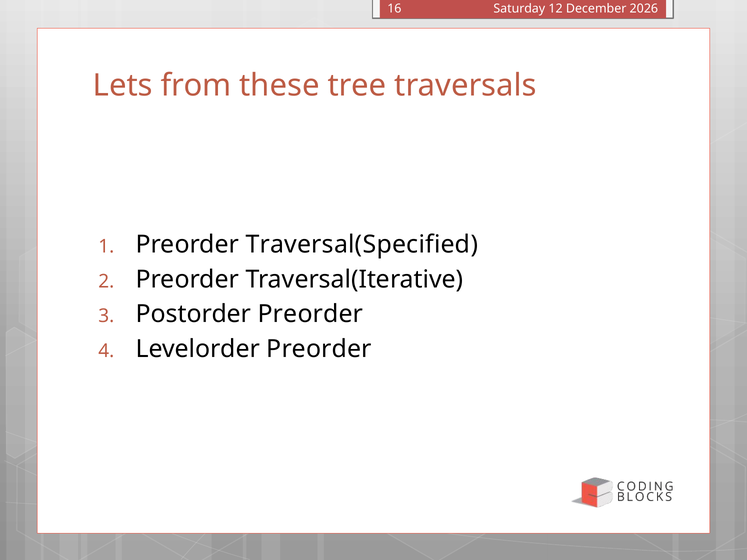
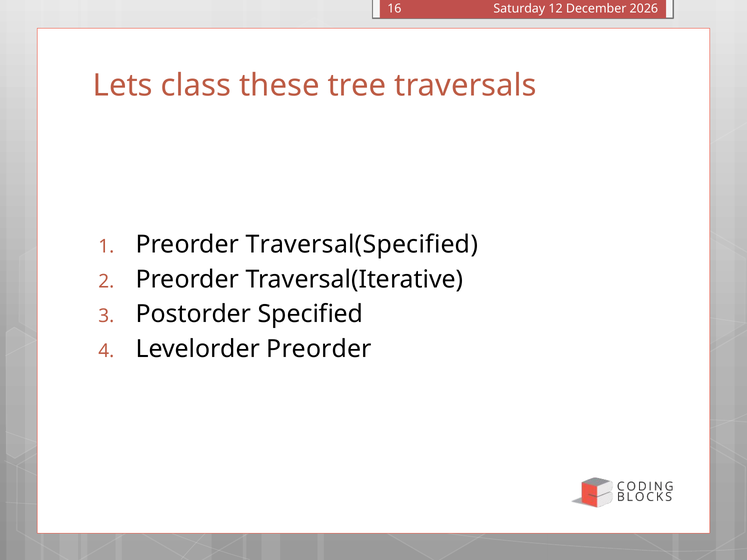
from: from -> class
Postorder Preorder: Preorder -> Specified
